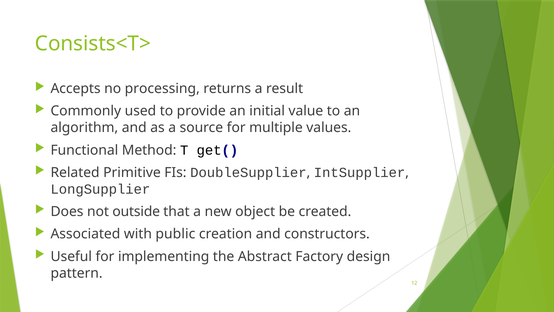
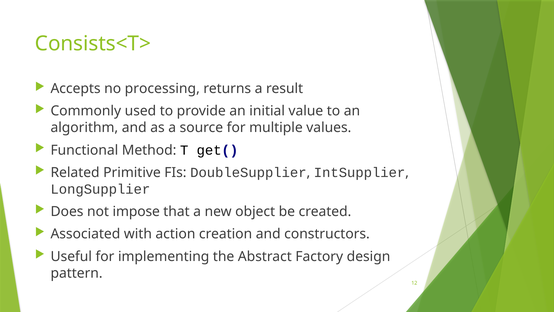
outside: outside -> impose
public: public -> action
